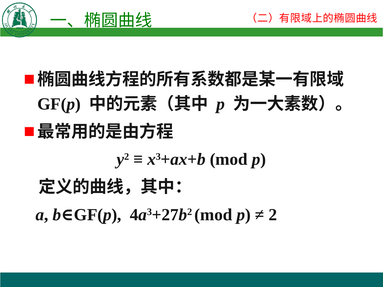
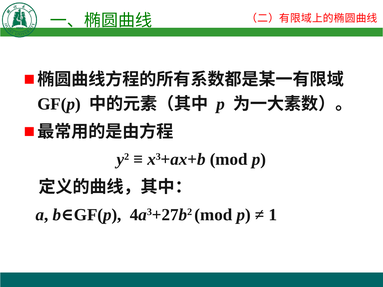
2: 2 -> 1
